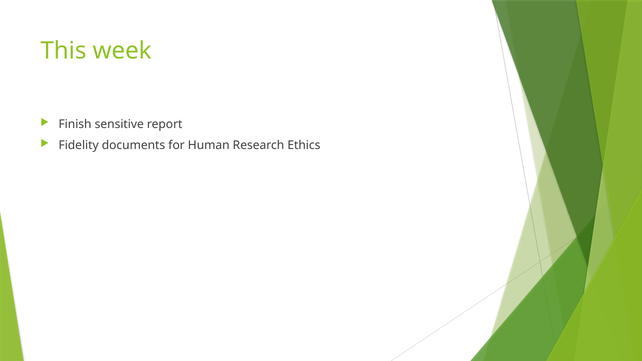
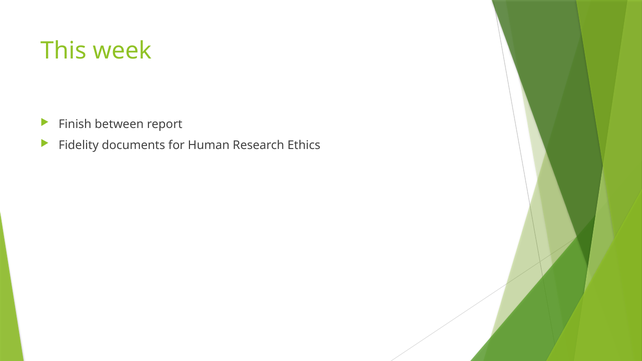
sensitive: sensitive -> between
